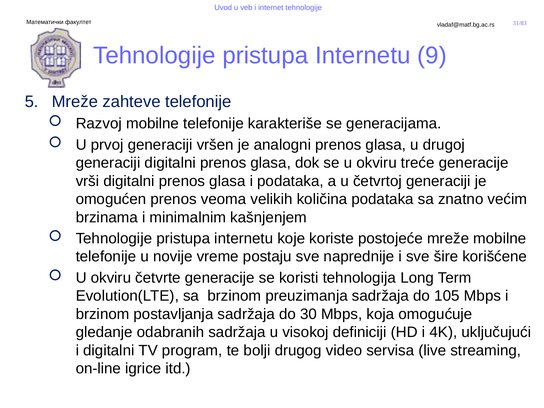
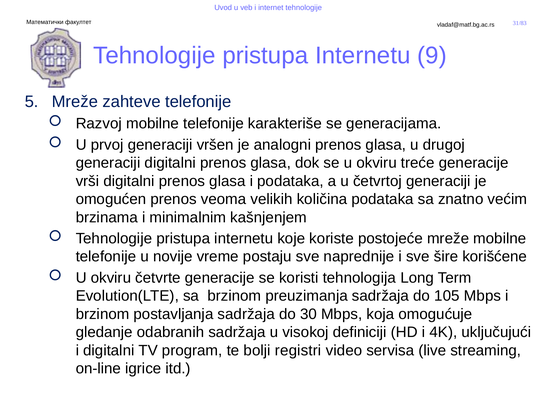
drugog: drugog -> registri
